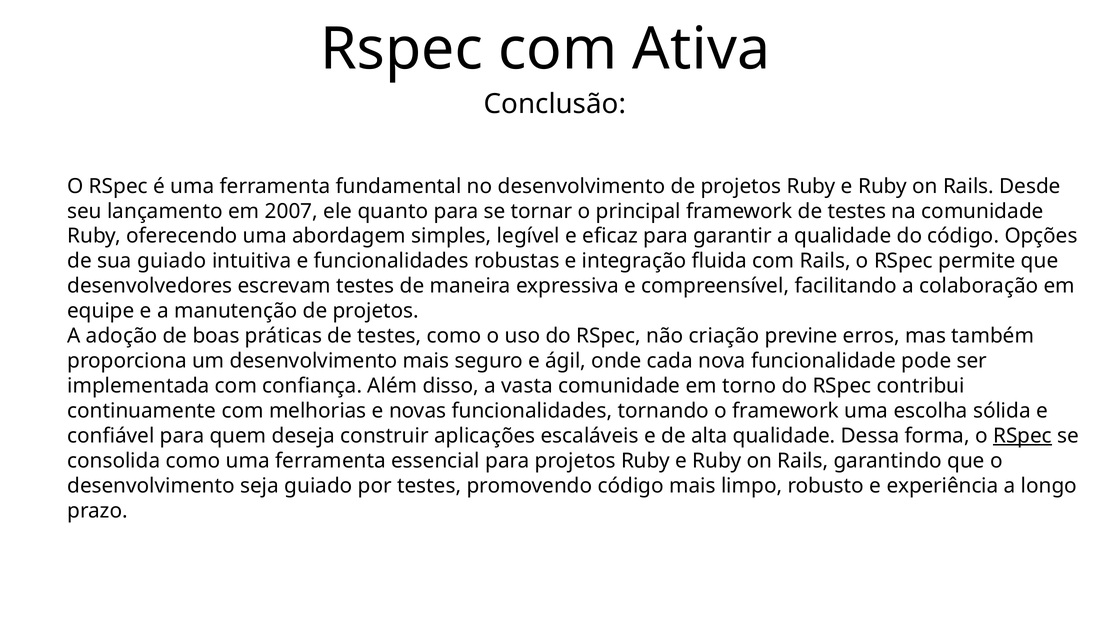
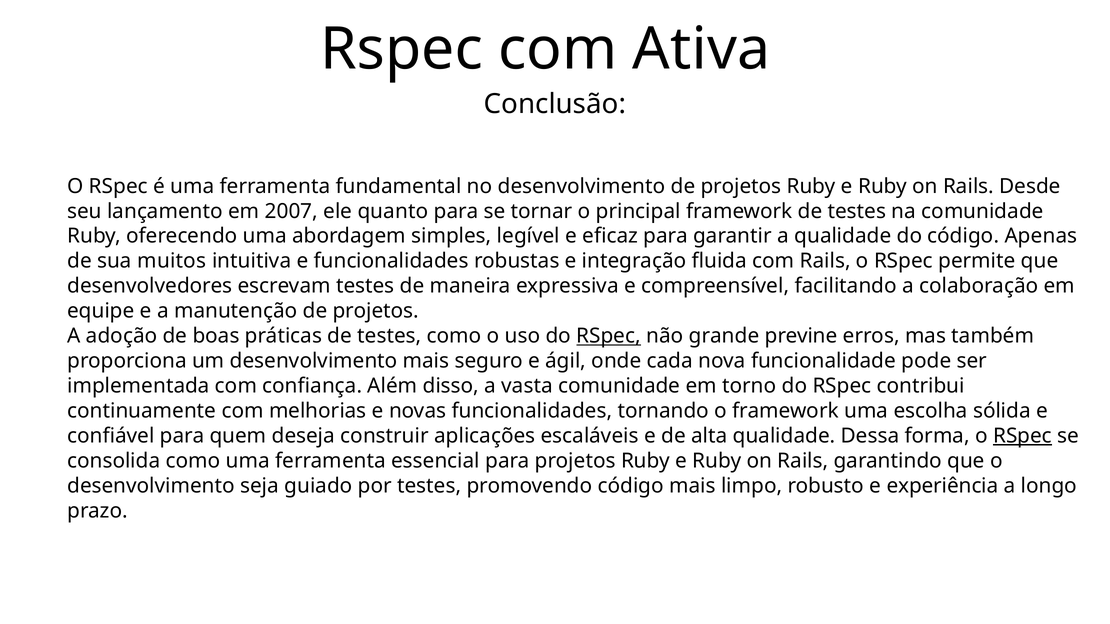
Opções: Opções -> Apenas
sua guiado: guiado -> muitos
RSpec at (609, 336) underline: none -> present
criação: criação -> grande
